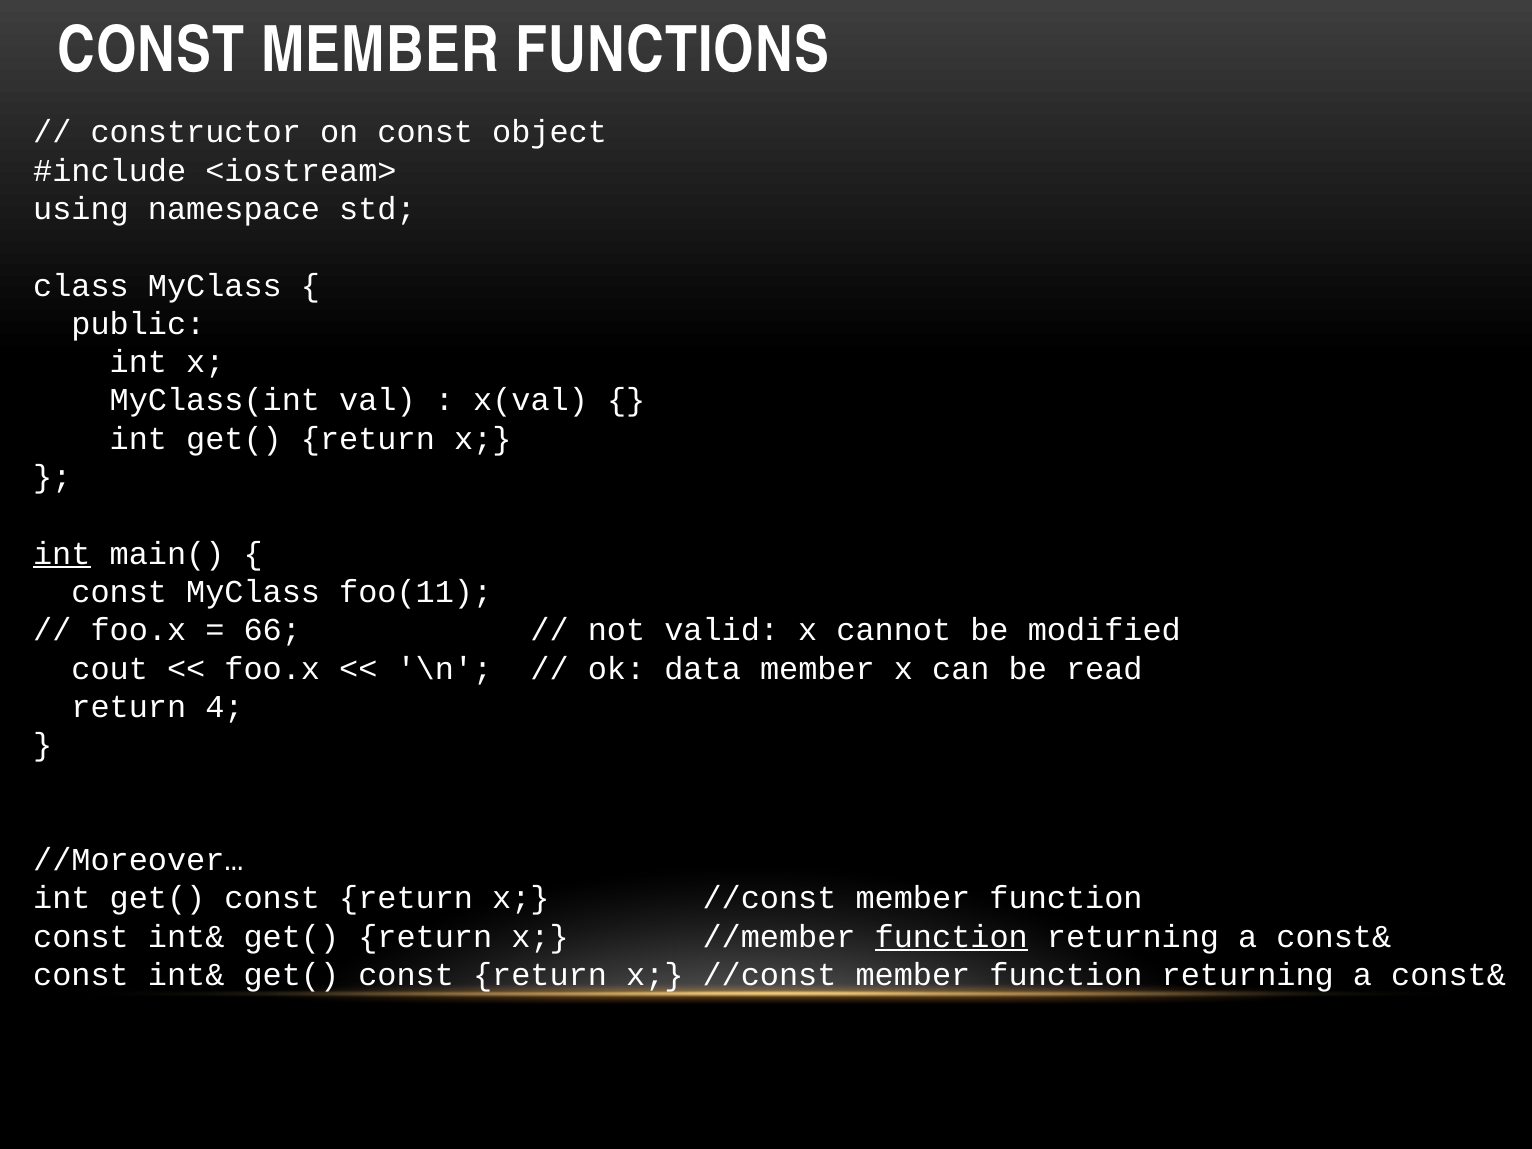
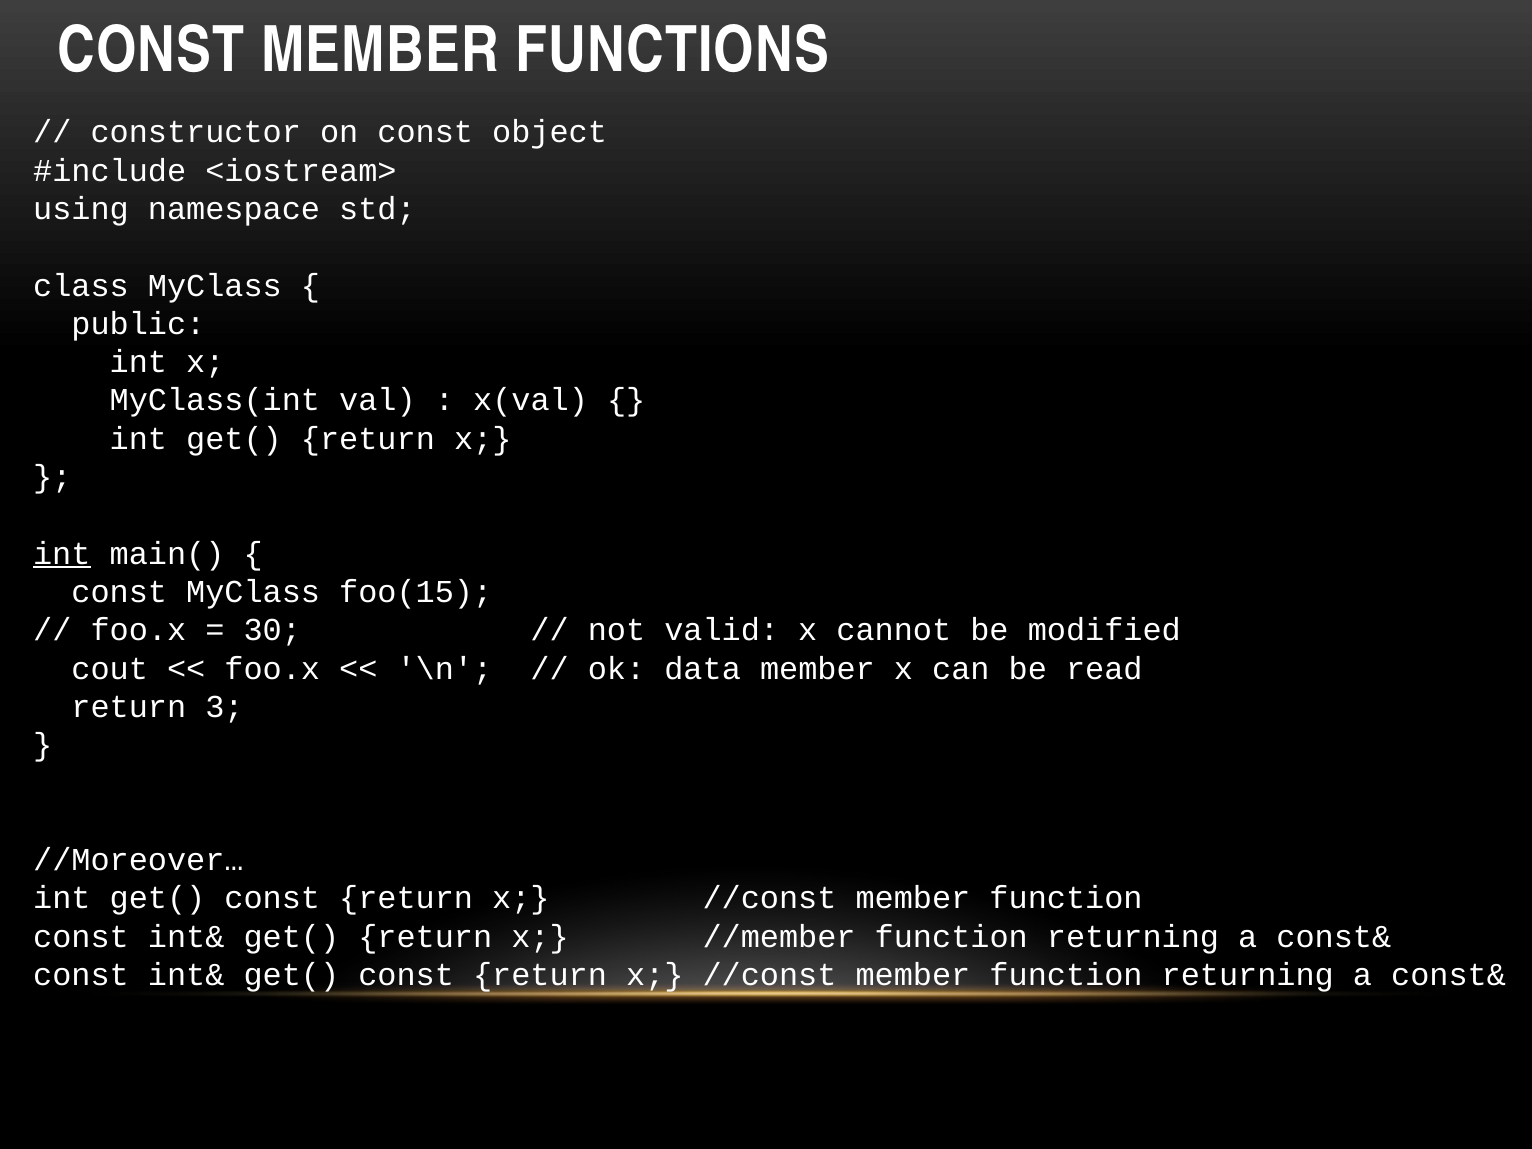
foo(11: foo(11 -> foo(15
66: 66 -> 30
4: 4 -> 3
function at (951, 937) underline: present -> none
